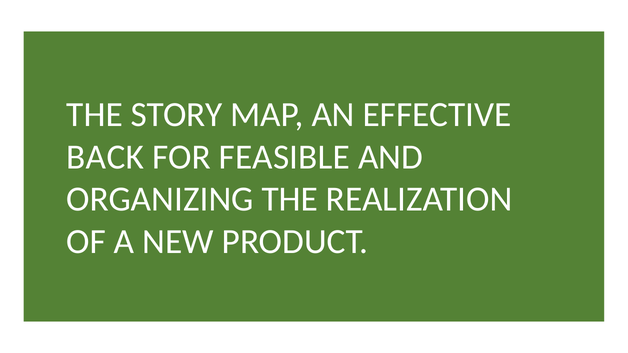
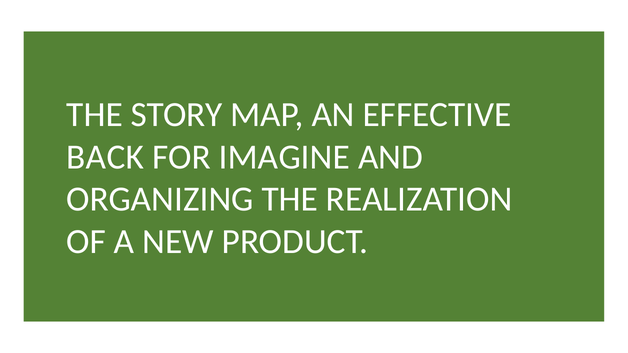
FEASIBLE: FEASIBLE -> IMAGINE
